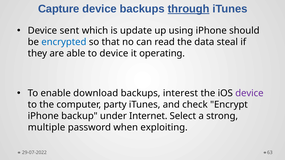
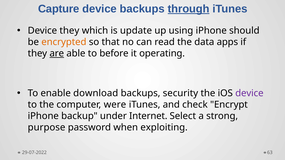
Device sent: sent -> they
encrypted colour: blue -> orange
steal: steal -> apps
are underline: none -> present
to device: device -> before
interest: interest -> security
party: party -> were
multiple: multiple -> purpose
